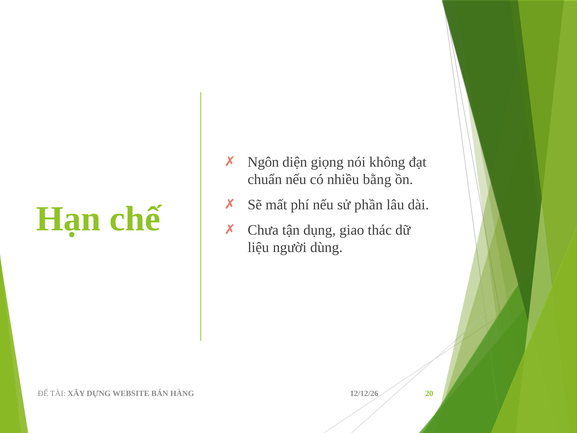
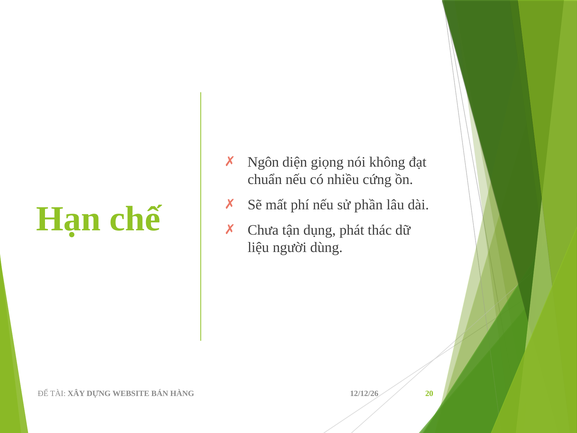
bằng: bằng -> cứng
giao: giao -> phát
